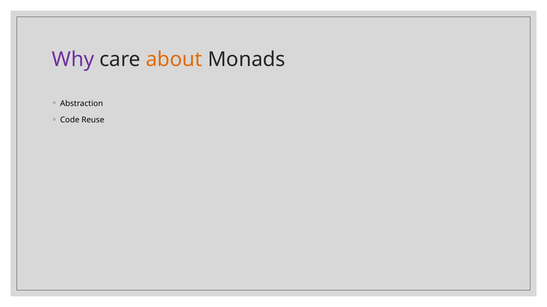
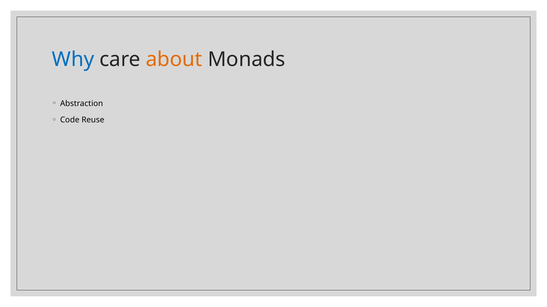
Why colour: purple -> blue
